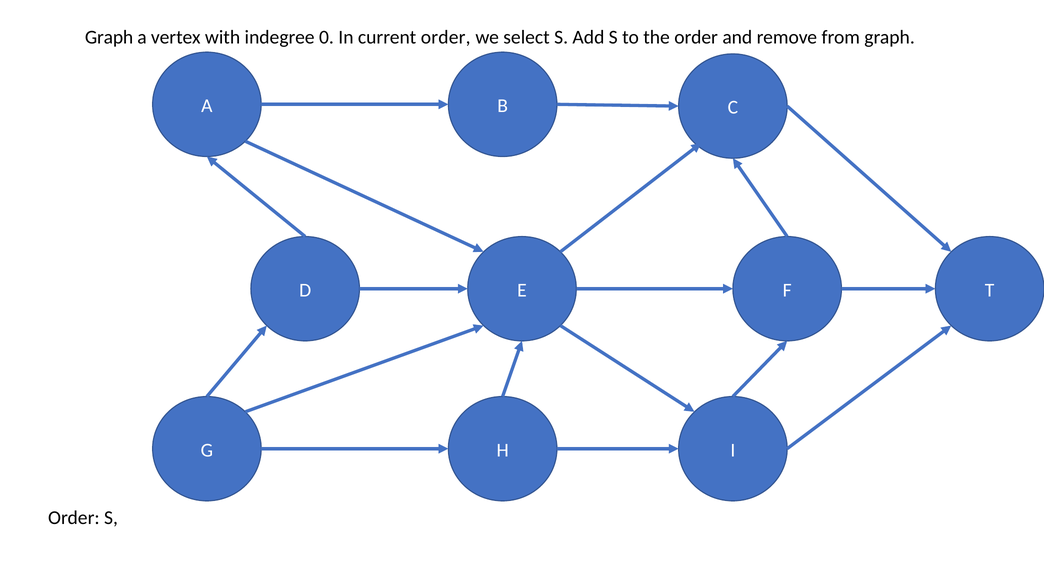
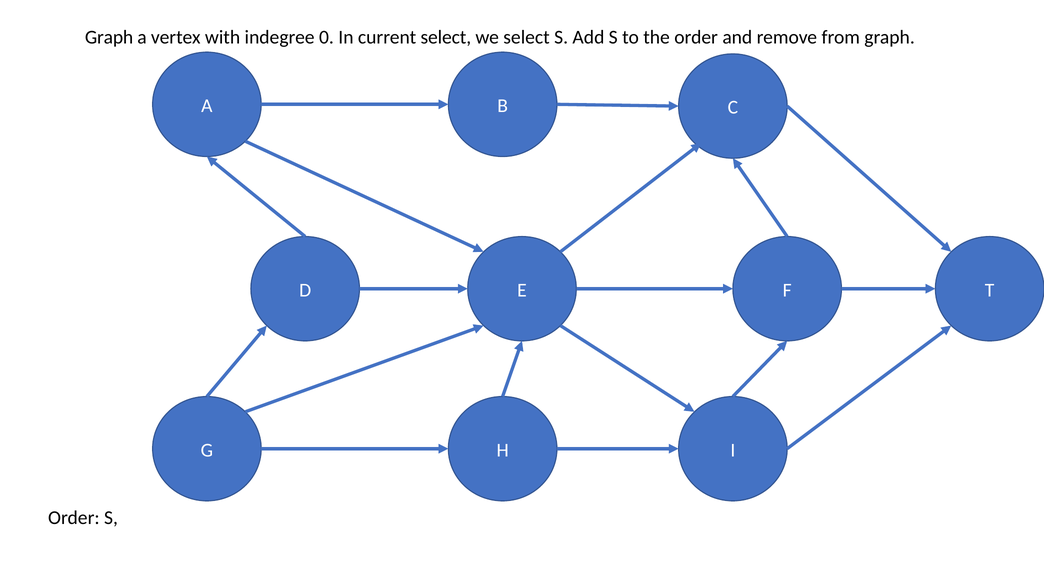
current order: order -> select
